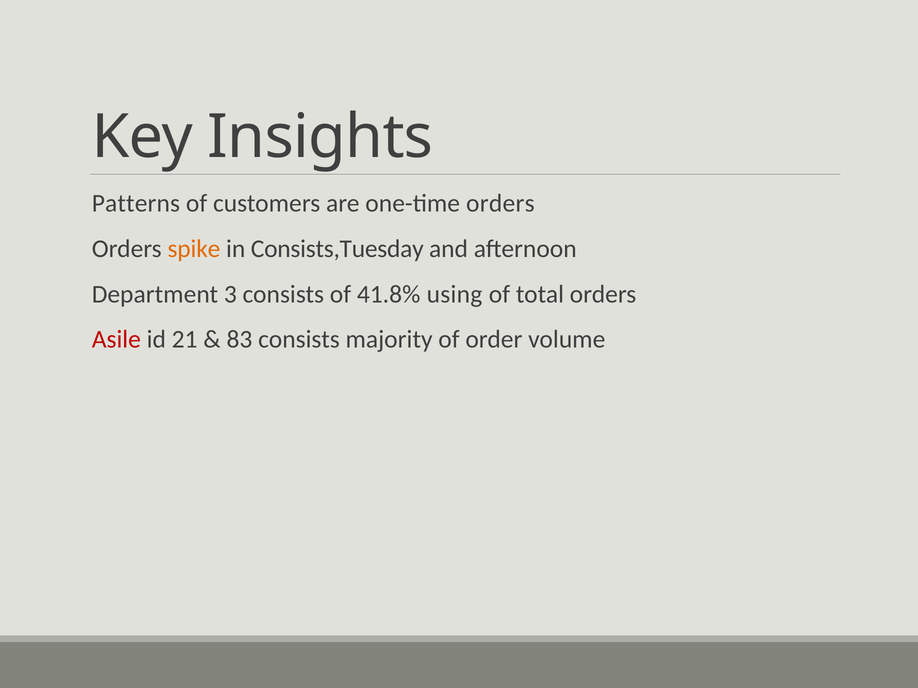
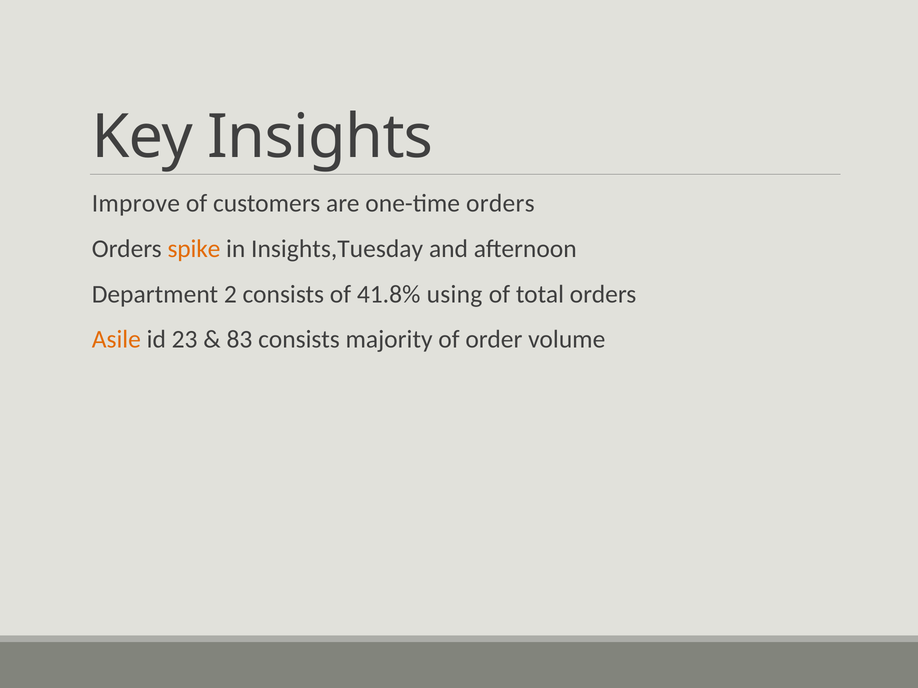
Patterns: Patterns -> Improve
Consists,Tuesday: Consists,Tuesday -> Insights,Tuesday
3: 3 -> 2
Asile colour: red -> orange
21: 21 -> 23
